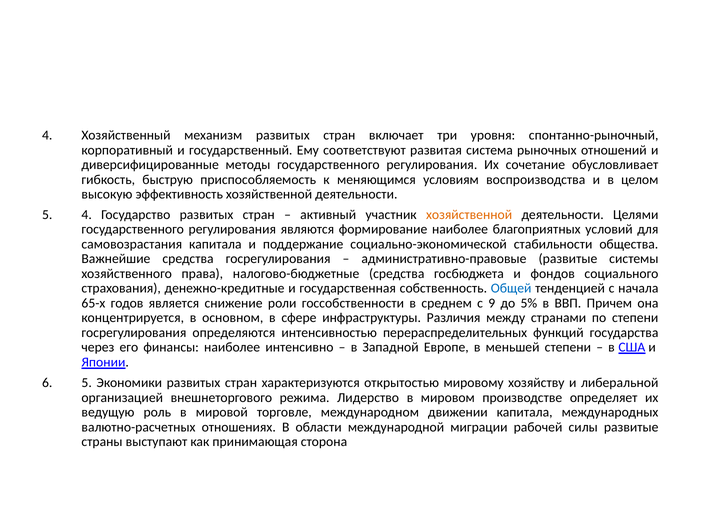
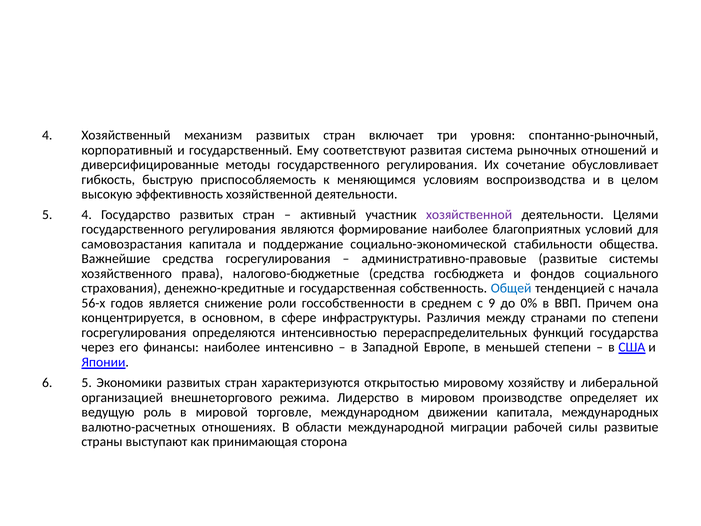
хозяйственной at (469, 215) colour: orange -> purple
65-х: 65-х -> 56-х
5%: 5% -> 0%
